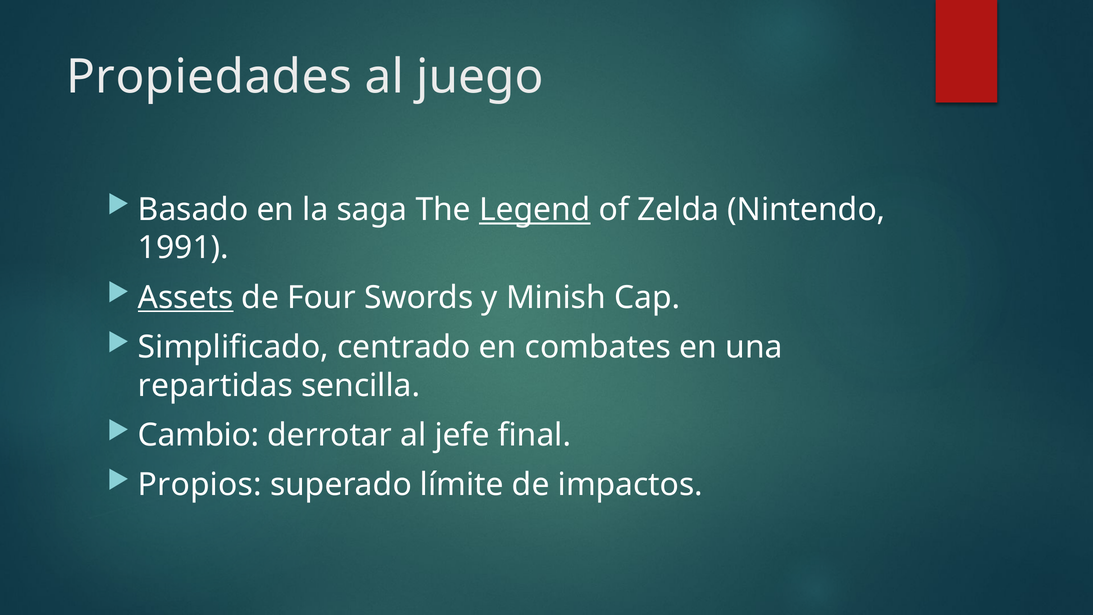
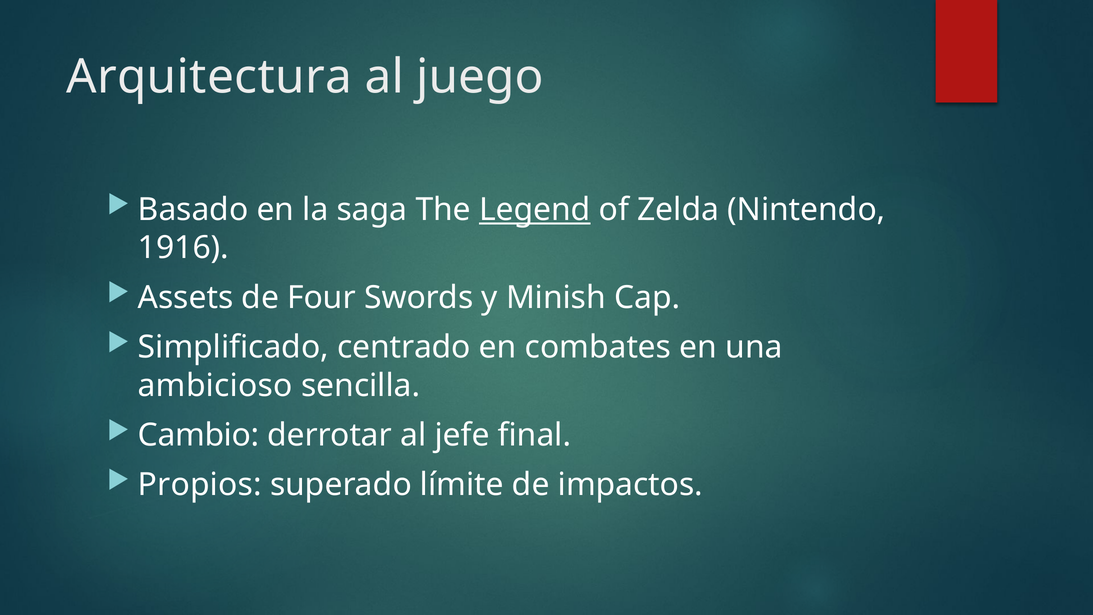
Propiedades: Propiedades -> Arquitectura
1991: 1991 -> 1916
Assets underline: present -> none
repartidas: repartidas -> ambicioso
